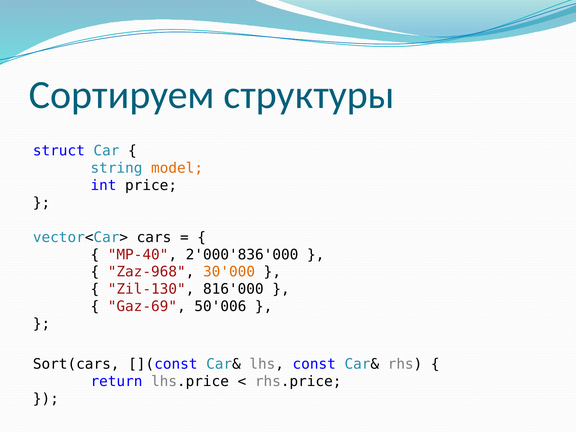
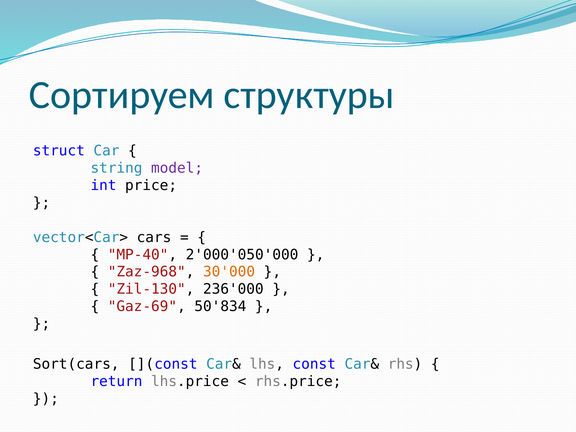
model colour: orange -> purple
2'000'836'000: 2'000'836'000 -> 2'000'050'000
816'000: 816'000 -> 236'000
50'006: 50'006 -> 50'834
